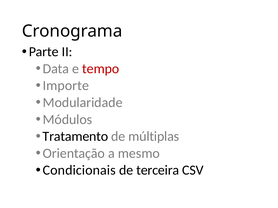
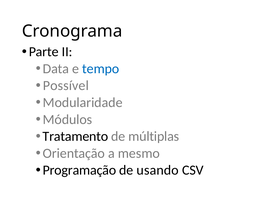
tempo colour: red -> blue
Importe: Importe -> Possível
Condicionais: Condicionais -> Programação
terceira: terceira -> usando
